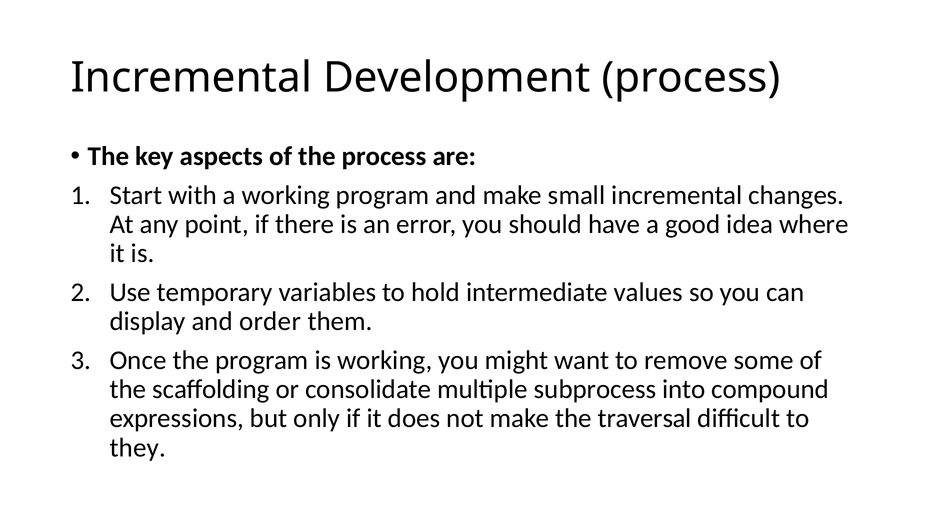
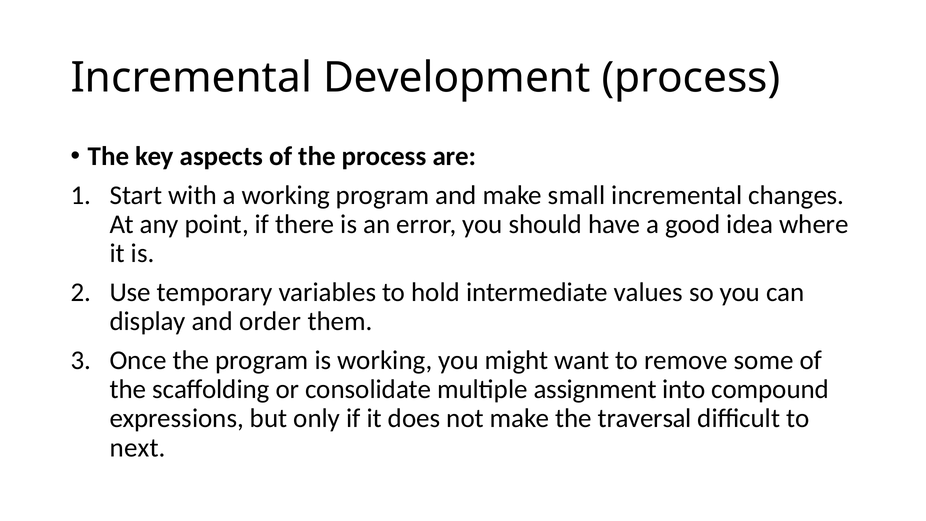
subprocess: subprocess -> assignment
they: they -> next
